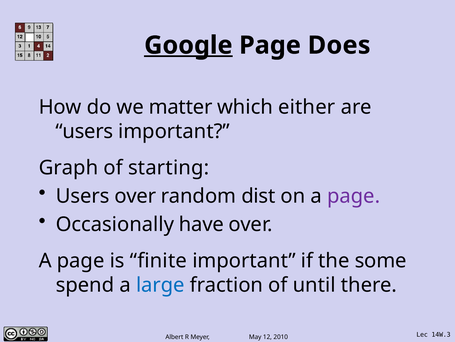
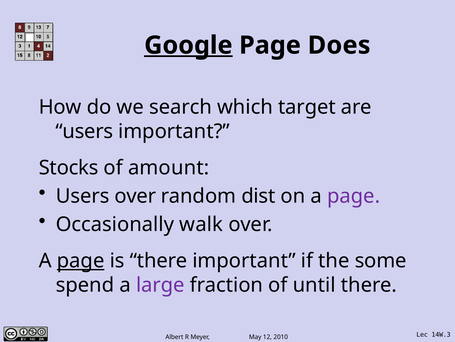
matter: matter -> search
either: either -> target
Graph: Graph -> Stocks
starting: starting -> amount
have: have -> walk
page at (81, 260) underline: none -> present
is finite: finite -> there
large colour: blue -> purple
